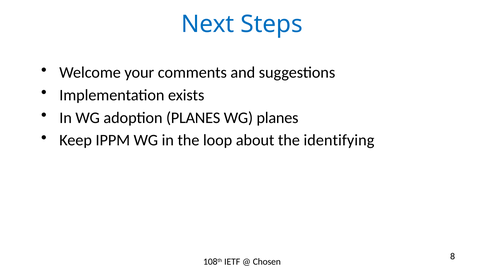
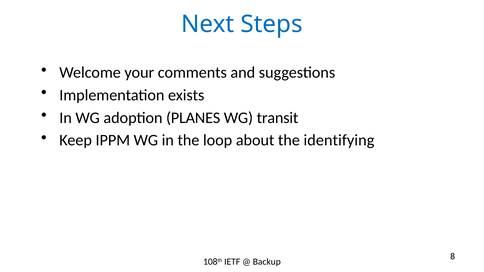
WG planes: planes -> transit
Chosen: Chosen -> Backup
